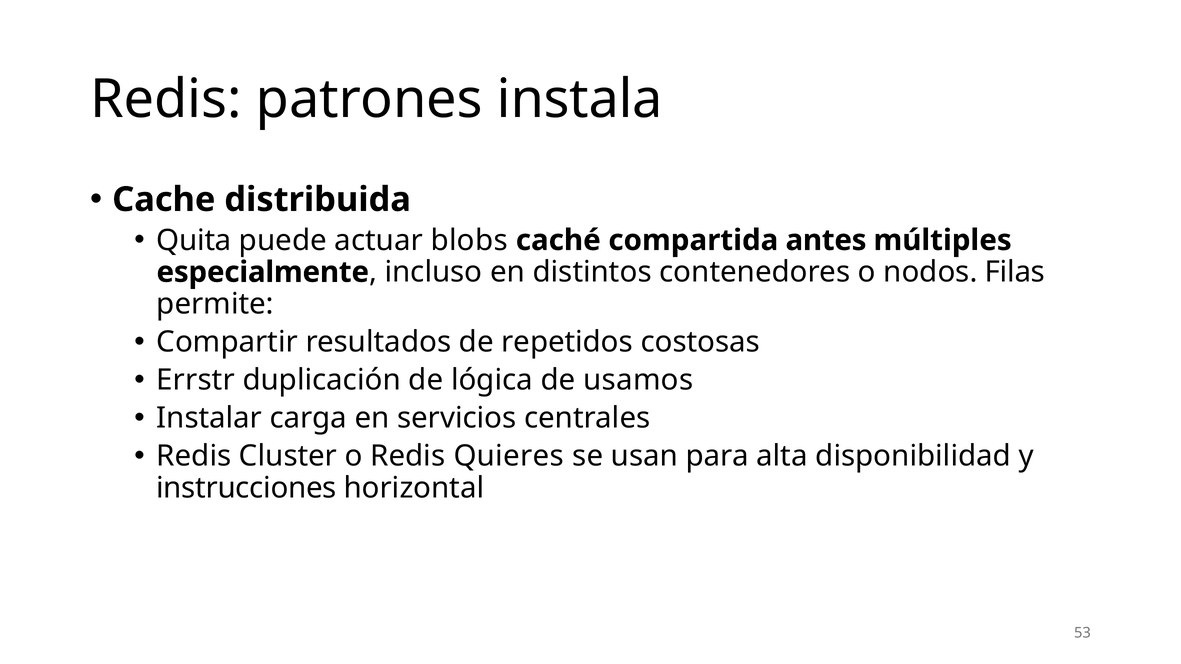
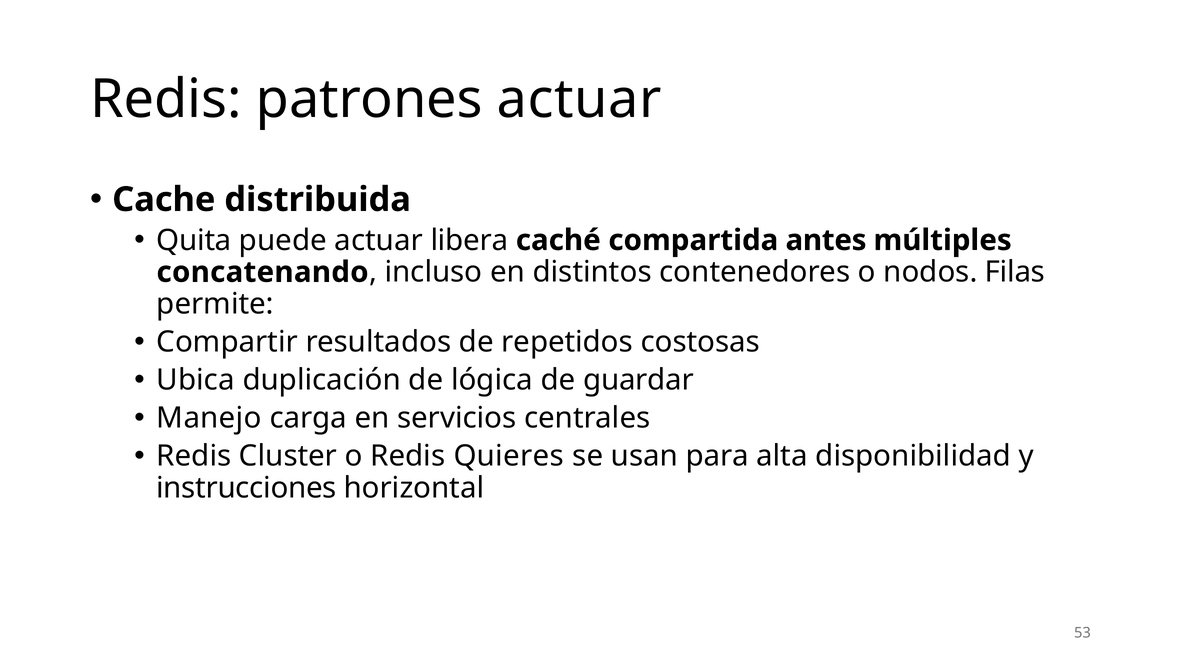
patrones instala: instala -> actuar
blobs: blobs -> libera
especialmente: especialmente -> concatenando
Errstr: Errstr -> Ubica
usamos: usamos -> guardar
Instalar: Instalar -> Manejo
